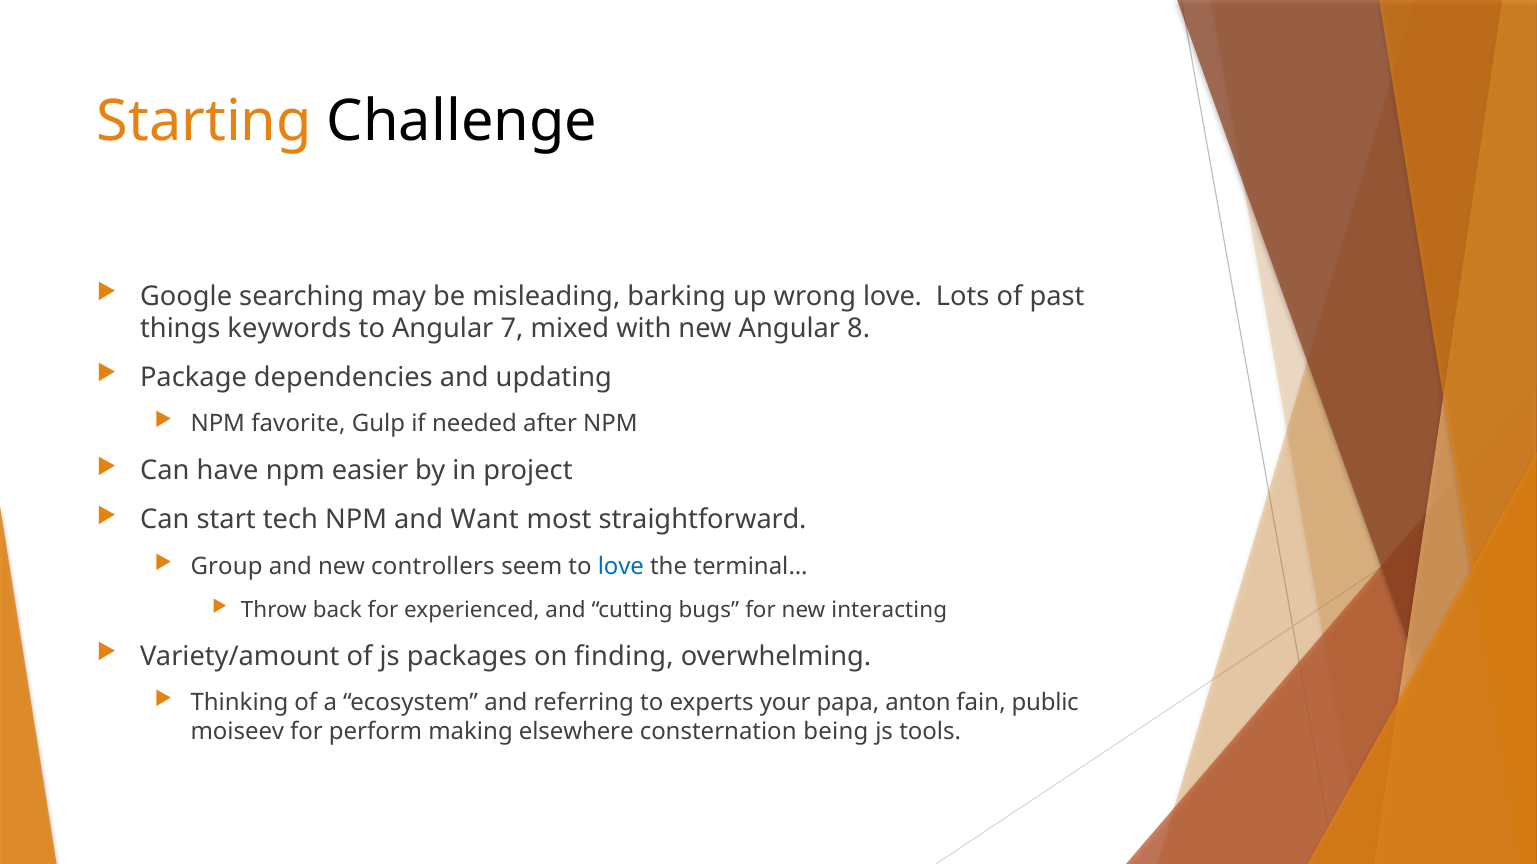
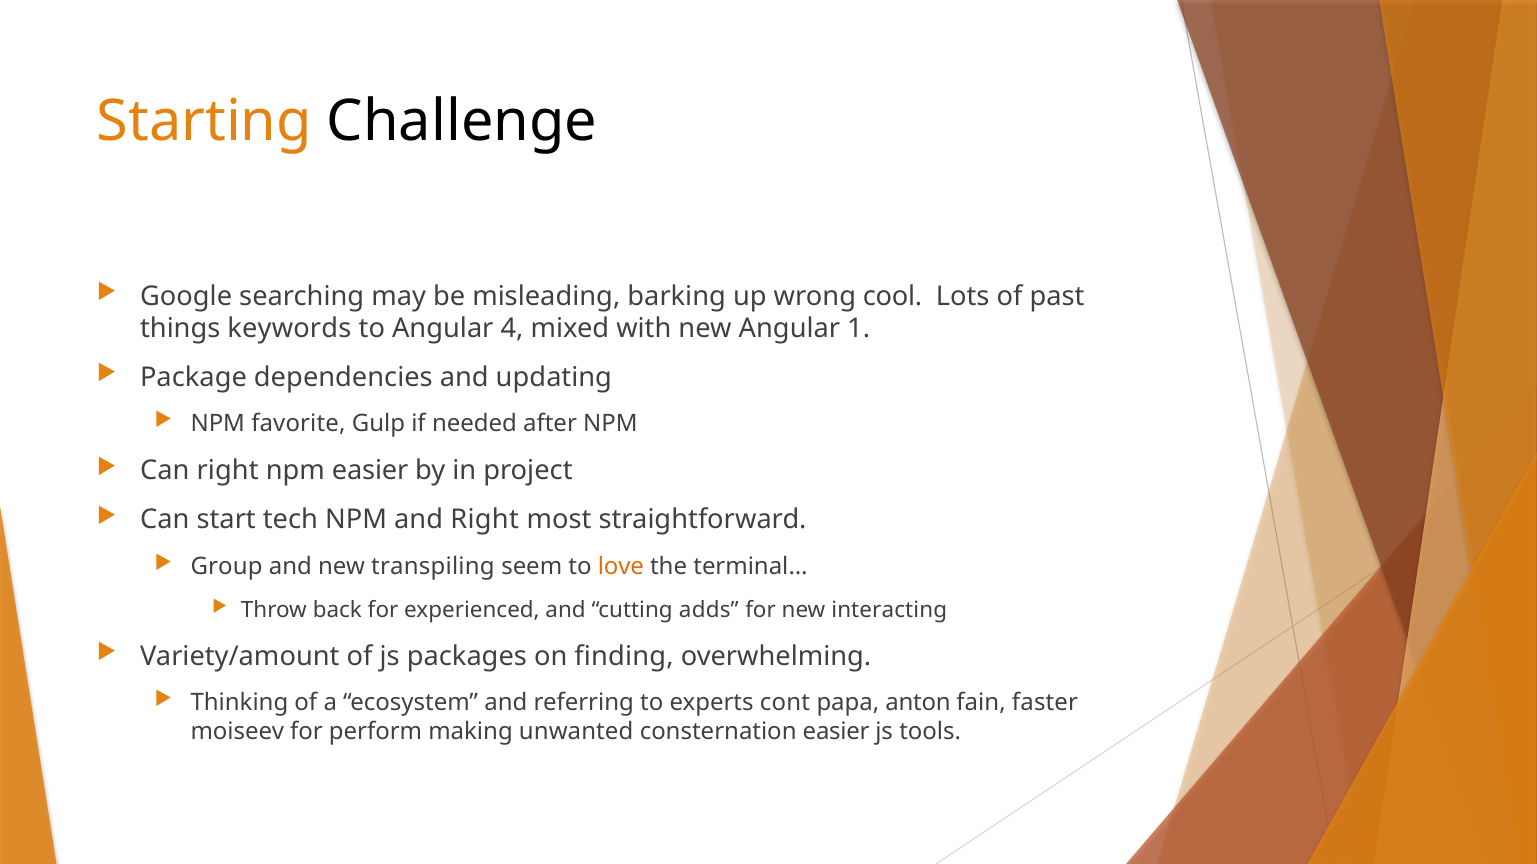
wrong love: love -> cool
7: 7 -> 4
8: 8 -> 1
Can have: have -> right
and Want: Want -> Right
controllers: controllers -> transpiling
love at (621, 567) colour: blue -> orange
bugs: bugs -> adds
your: your -> cont
public: public -> faster
elsewhere: elsewhere -> unwanted
consternation being: being -> easier
